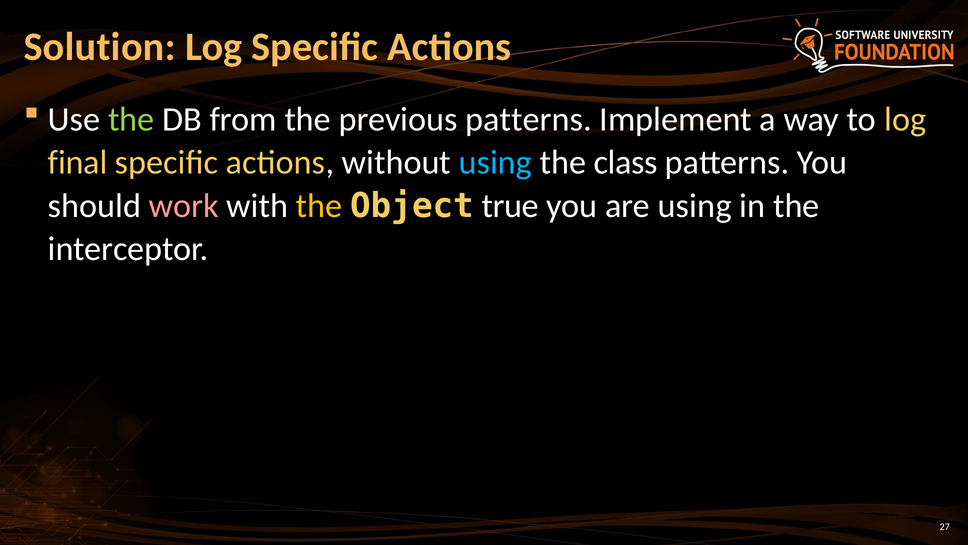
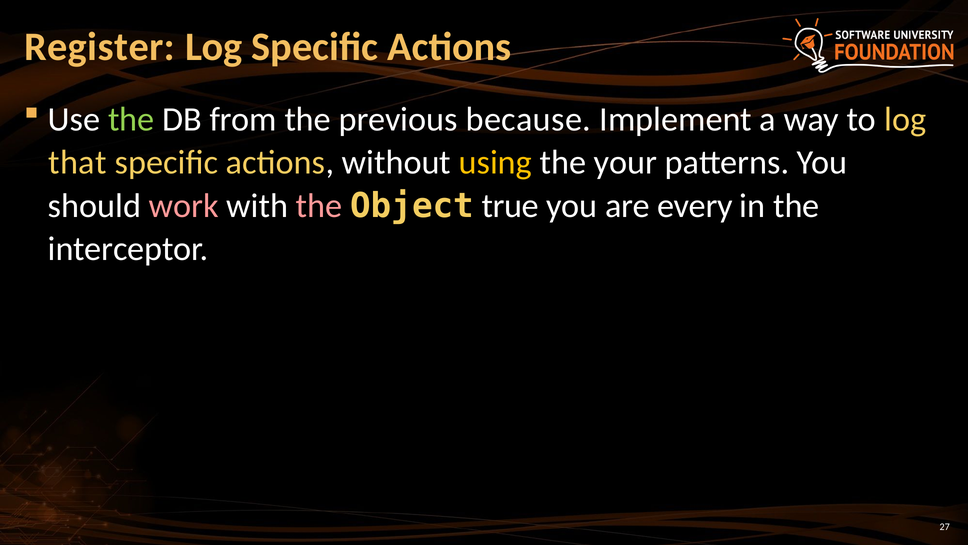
Solution: Solution -> Register
previous patterns: patterns -> because
final: final -> that
using at (495, 162) colour: light blue -> yellow
class: class -> your
the at (319, 206) colour: yellow -> pink
are using: using -> every
